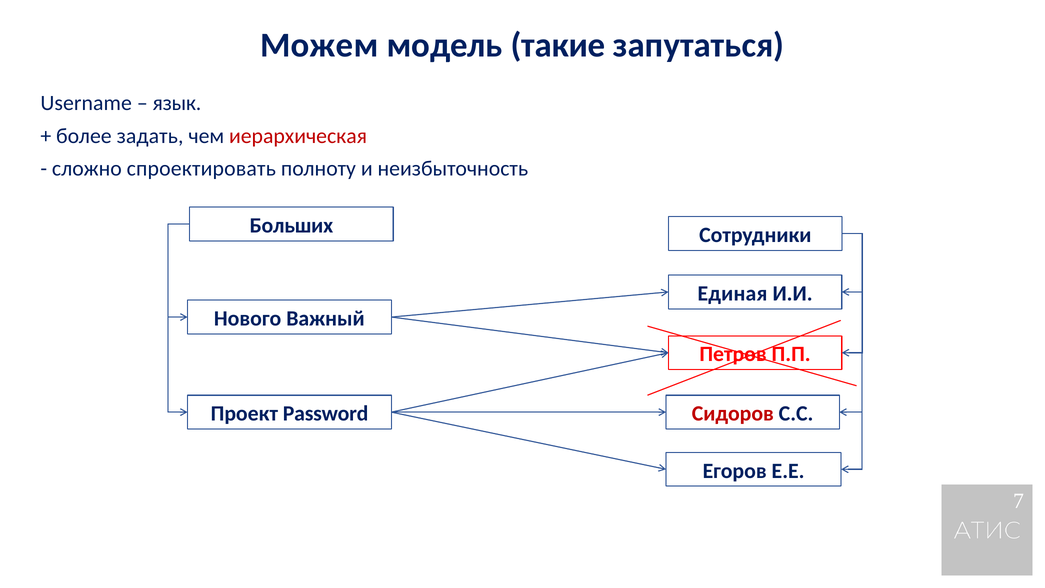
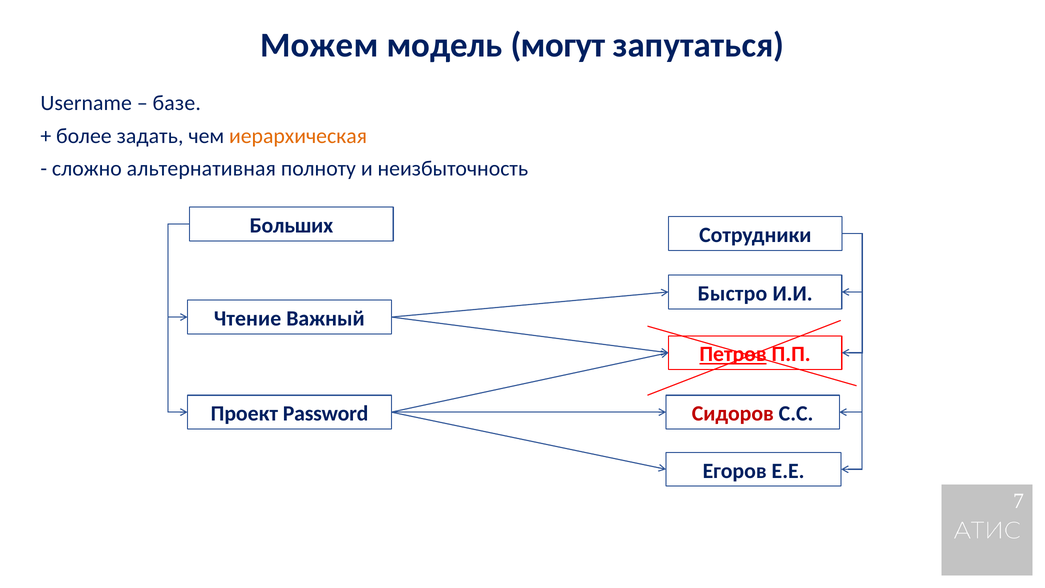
такие: такие -> могут
язык: язык -> базе
иерархическая colour: red -> orange
спроектировать: спроектировать -> альтернативная
Единая: Единая -> Быстро
Нового: Нового -> Чтение
Петров underline: none -> present
